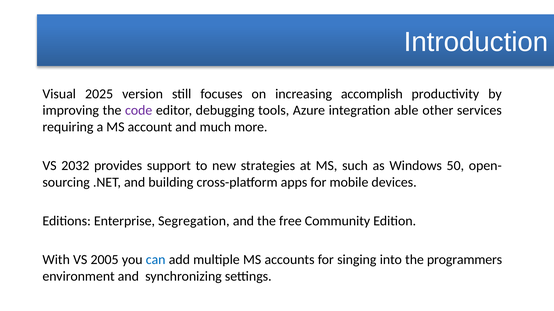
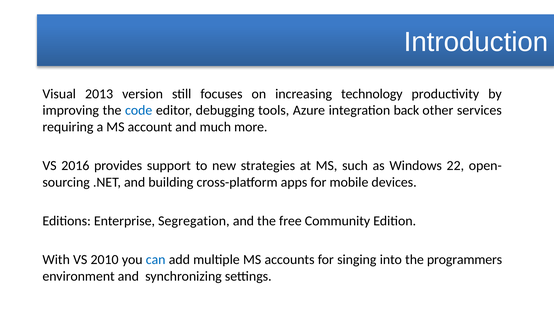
2025: 2025 -> 2013
accomplish: accomplish -> technology
code colour: purple -> blue
able: able -> back
2032: 2032 -> 2016
50: 50 -> 22
2005: 2005 -> 2010
